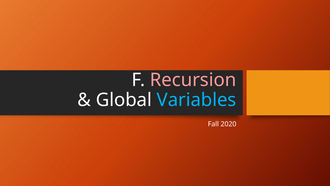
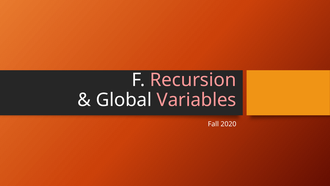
Variables colour: light blue -> pink
